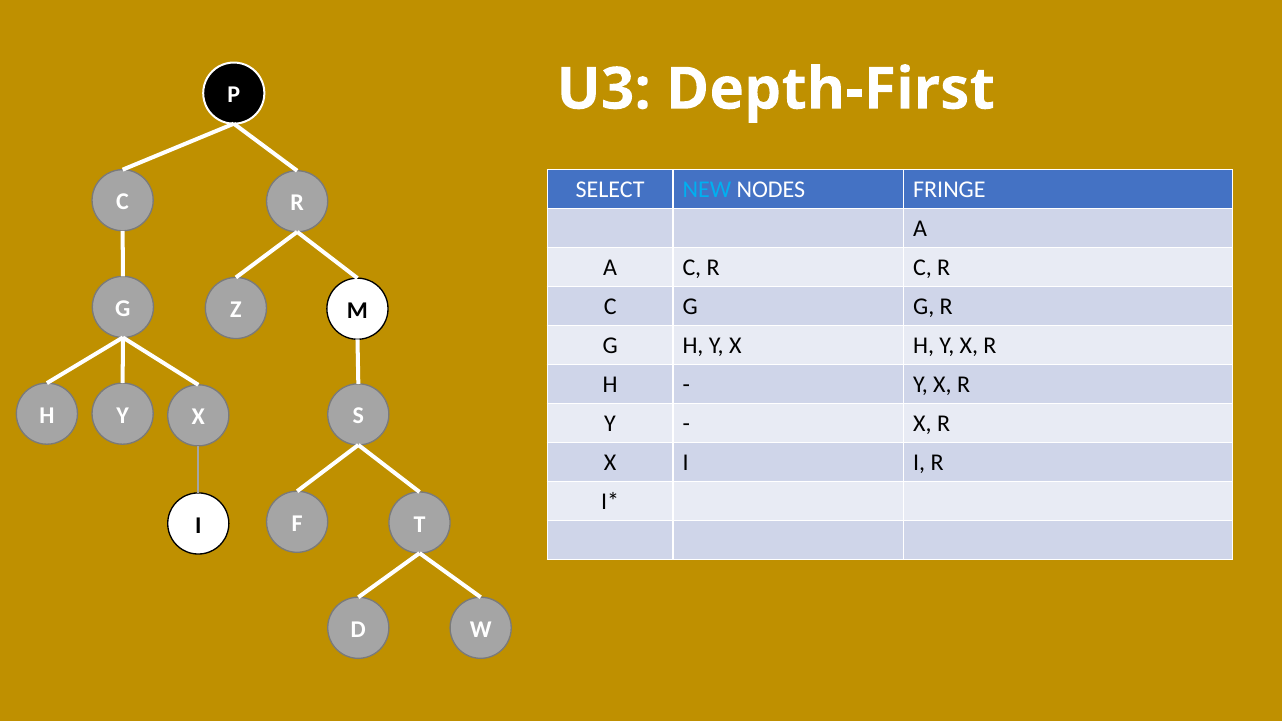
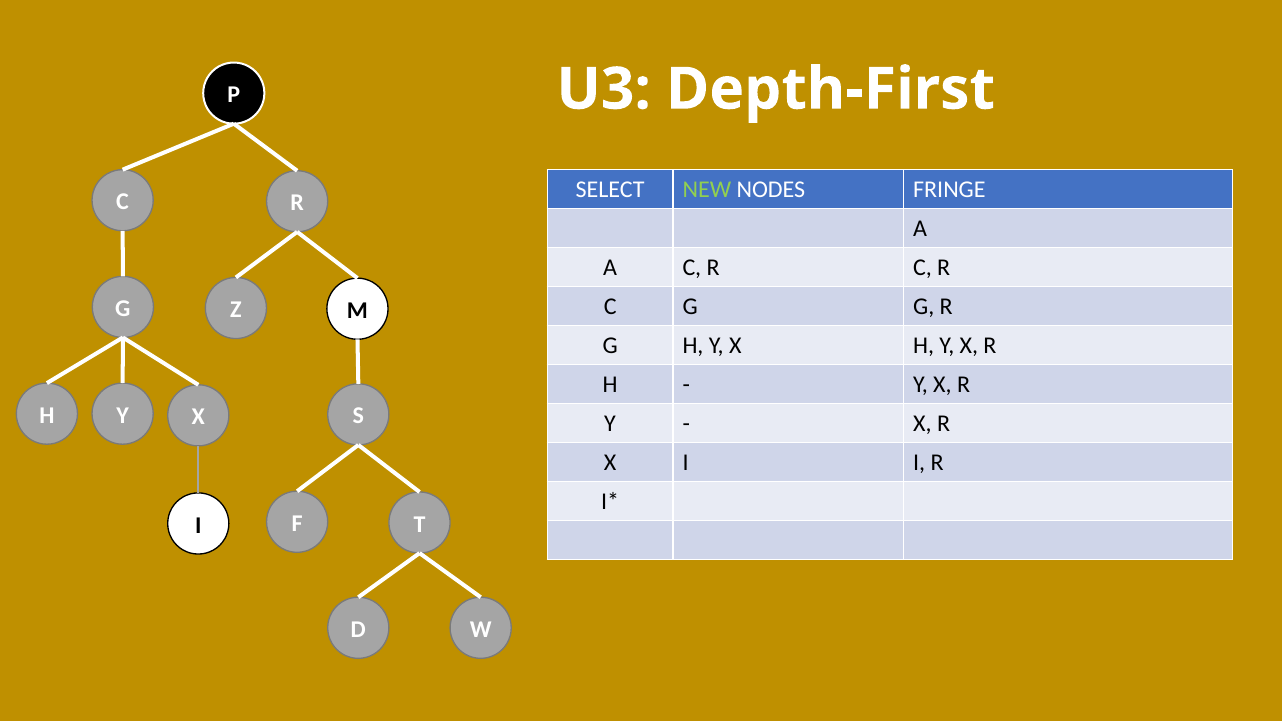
NEW colour: light blue -> light green
